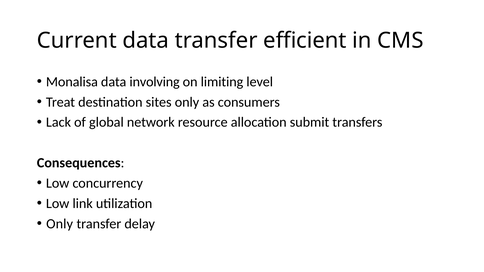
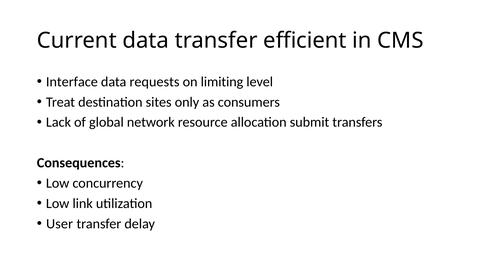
Monalisa: Monalisa -> Interface
involving: involving -> requests
Only at (60, 224): Only -> User
